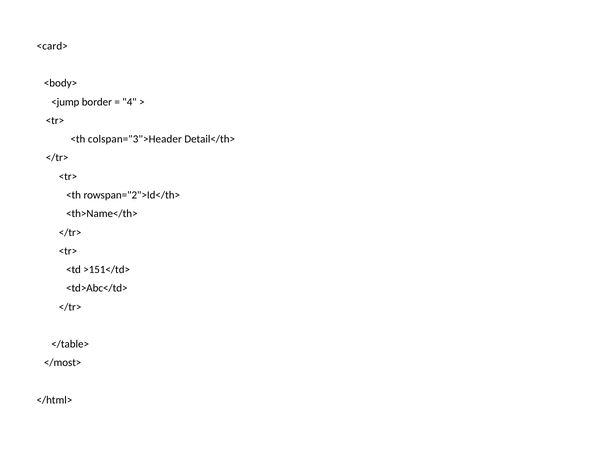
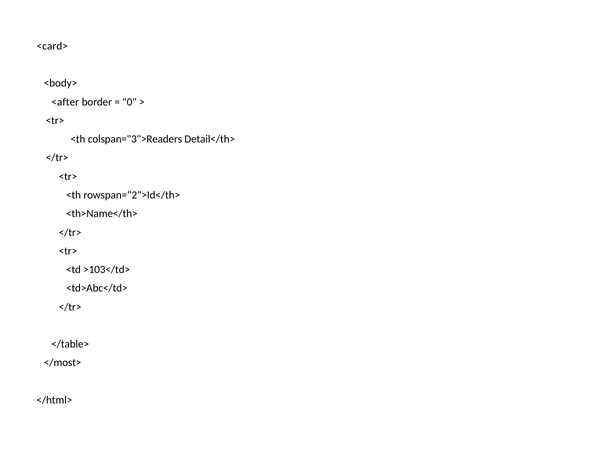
<jump: <jump -> <after
4: 4 -> 0
colspan="3">Header: colspan="3">Header -> colspan="3">Readers
>151</td>: >151</td> -> >103</td>
